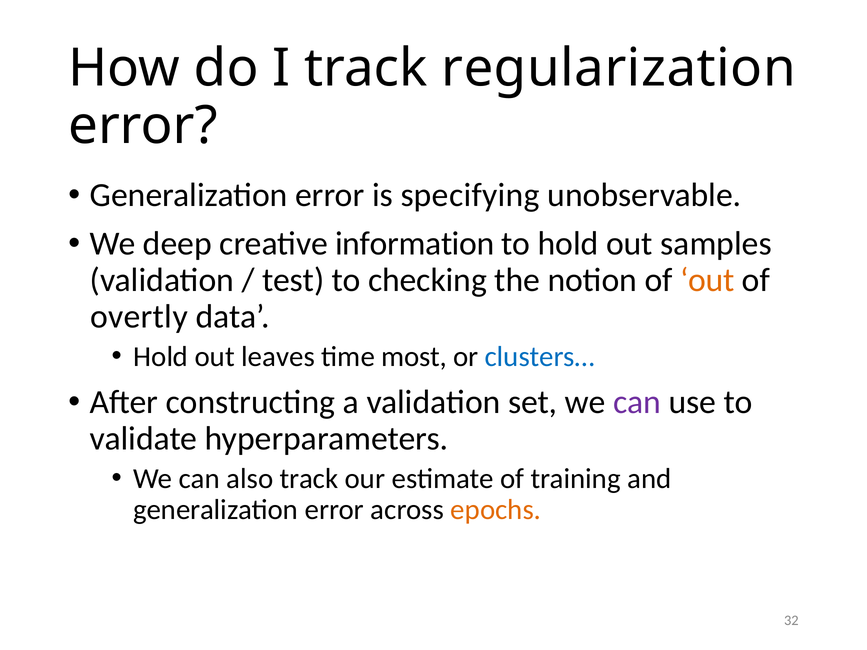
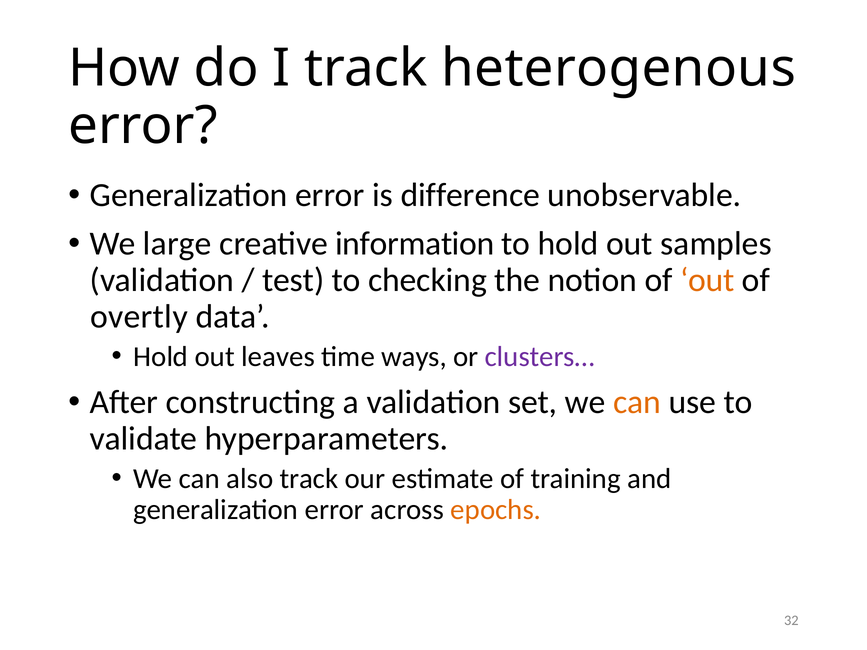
regularization: regularization -> heterogenous
specifying: specifying -> difference
deep: deep -> large
most: most -> ways
clusters… colour: blue -> purple
can at (637, 402) colour: purple -> orange
